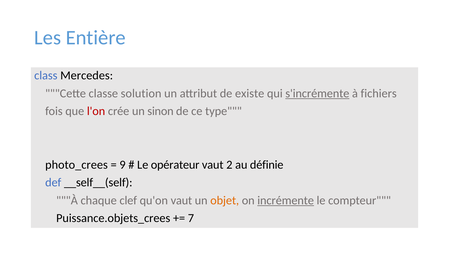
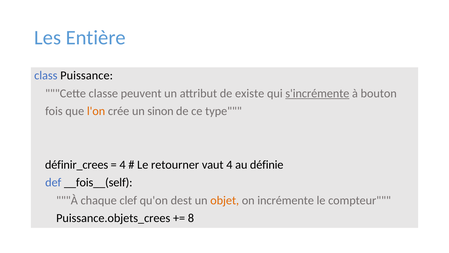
Mercedes: Mercedes -> Puissance
solution: solution -> peuvent
fichiers: fichiers -> bouton
l'on colour: red -> orange
photo_crees: photo_crees -> définir_crees
9 at (123, 164): 9 -> 4
opérateur: opérateur -> retourner
vaut 2: 2 -> 4
__self__(self: __self__(self -> __fois__(self
qu'on vaut: vaut -> dest
incrémente underline: present -> none
7: 7 -> 8
